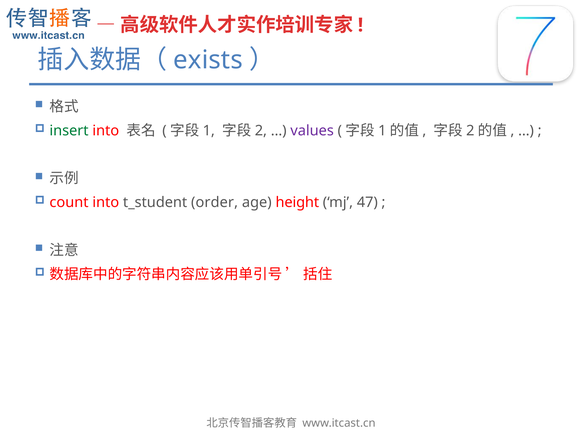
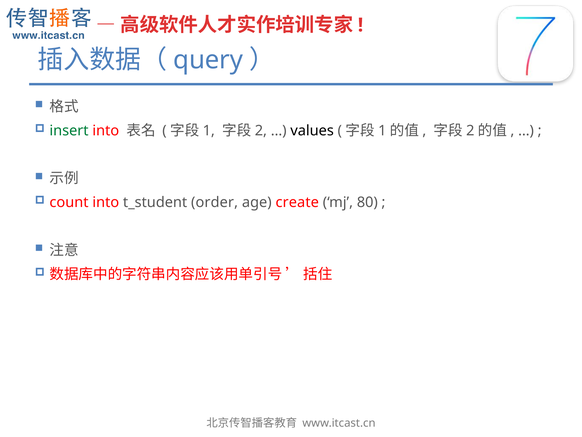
exists: exists -> query
values colour: purple -> black
height: height -> create
47: 47 -> 80
